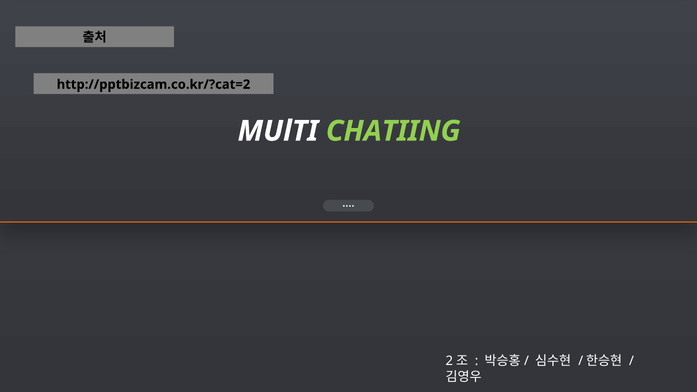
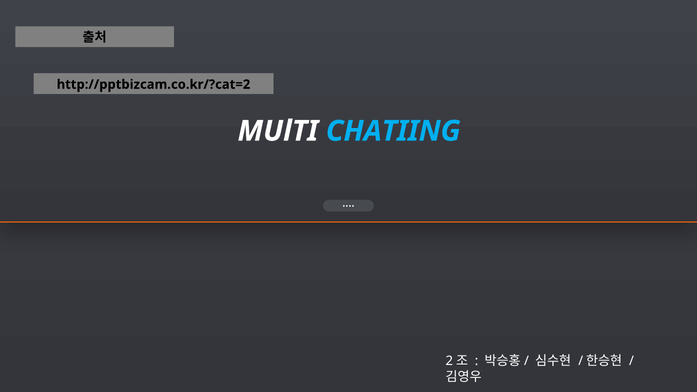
CHATIING colour: light green -> light blue
